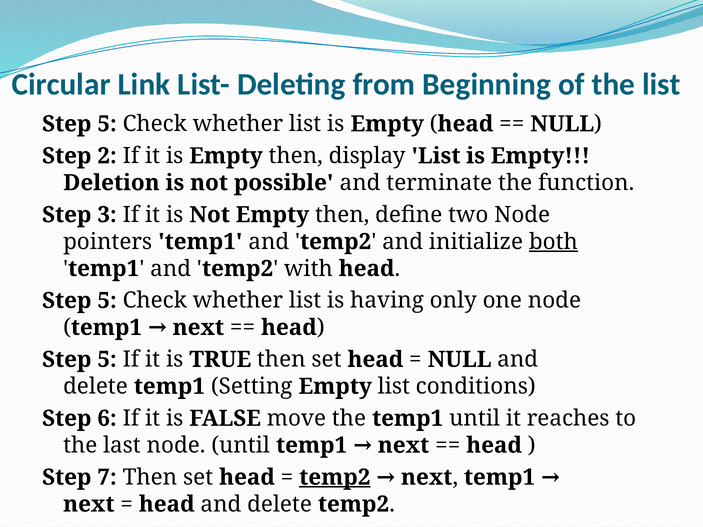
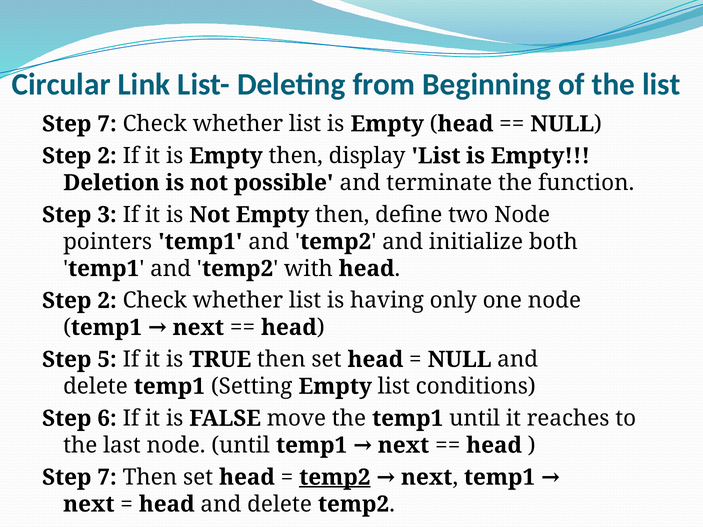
5 at (107, 124): 5 -> 7
both underline: present -> none
5 at (107, 301): 5 -> 2
